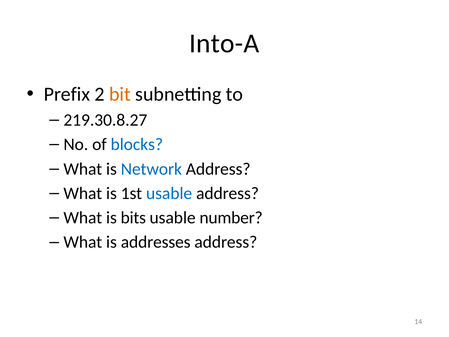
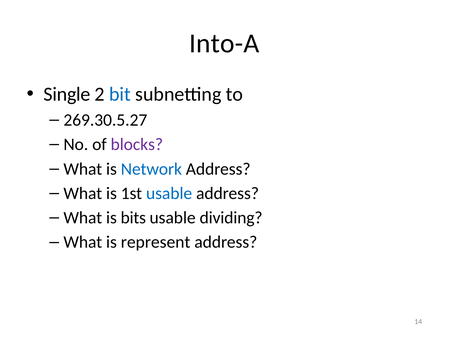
Prefix: Prefix -> Single
bit colour: orange -> blue
219.30.8.27: 219.30.8.27 -> 269.30.5.27
blocks colour: blue -> purple
number: number -> dividing
addresses: addresses -> represent
